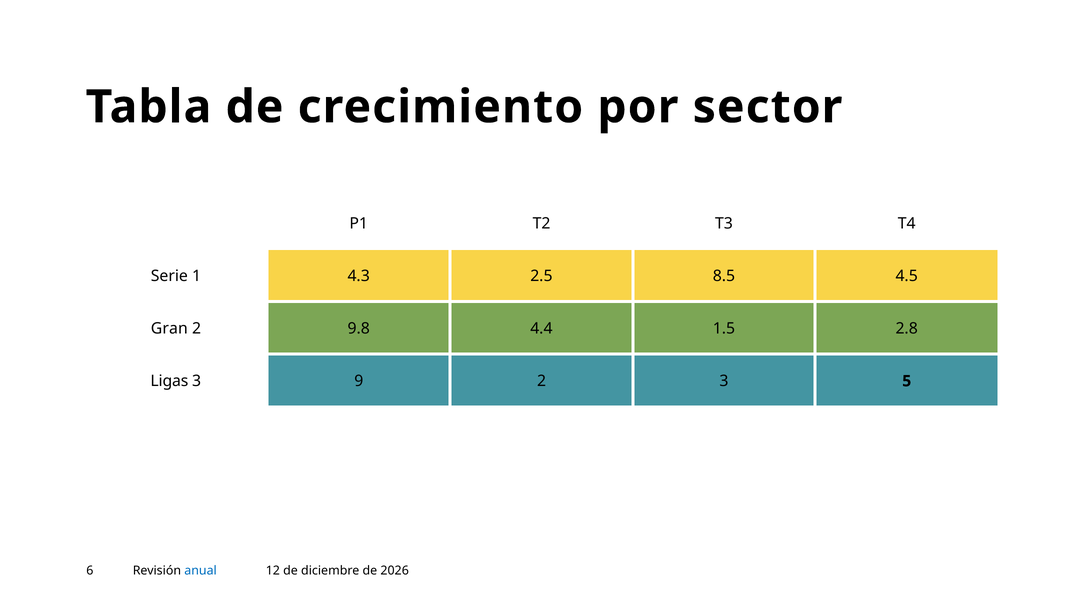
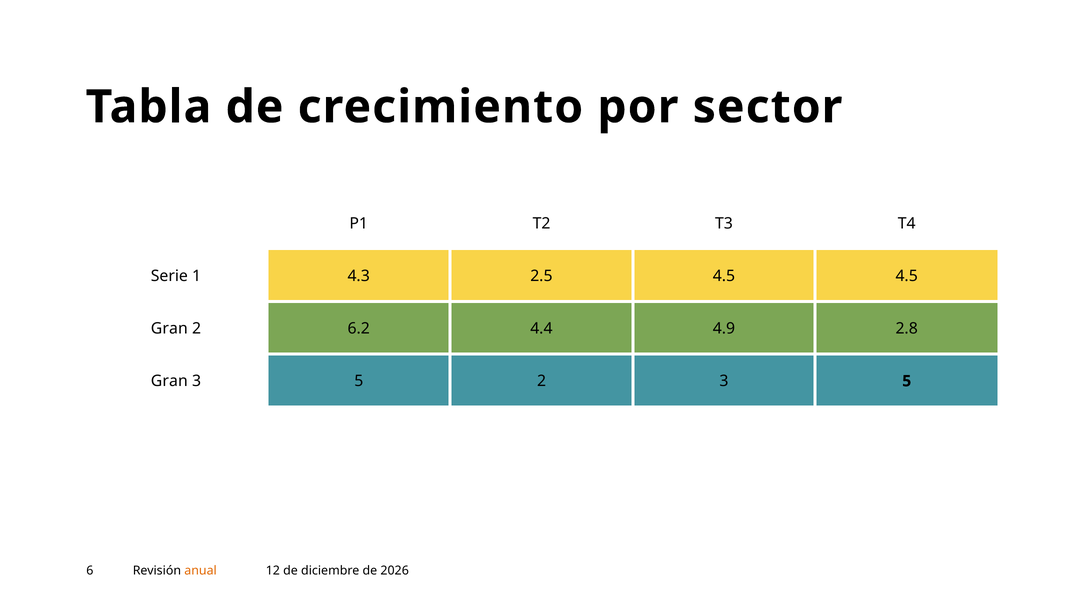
2.5 8.5: 8.5 -> 4.5
9.8: 9.8 -> 6.2
1.5: 1.5 -> 4.9
Ligas at (169, 381): Ligas -> Gran
9 at (359, 381): 9 -> 5
anual colour: blue -> orange
